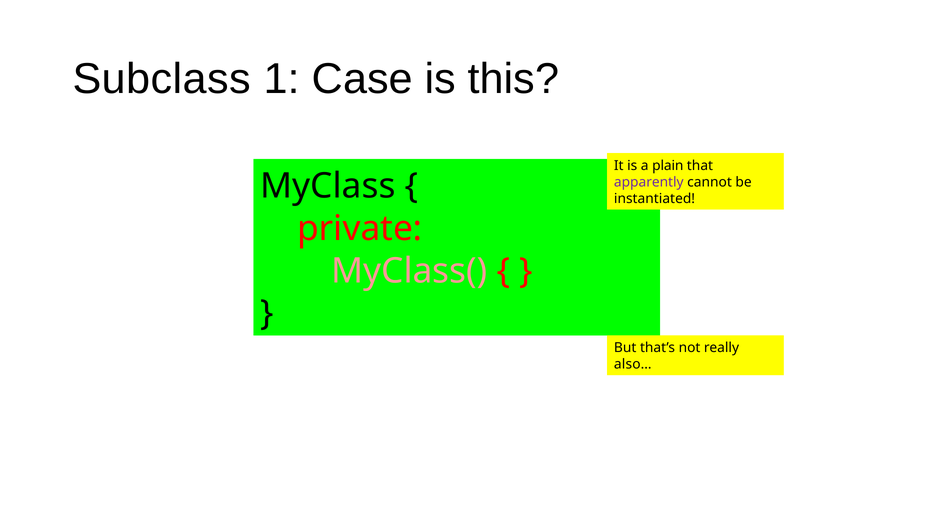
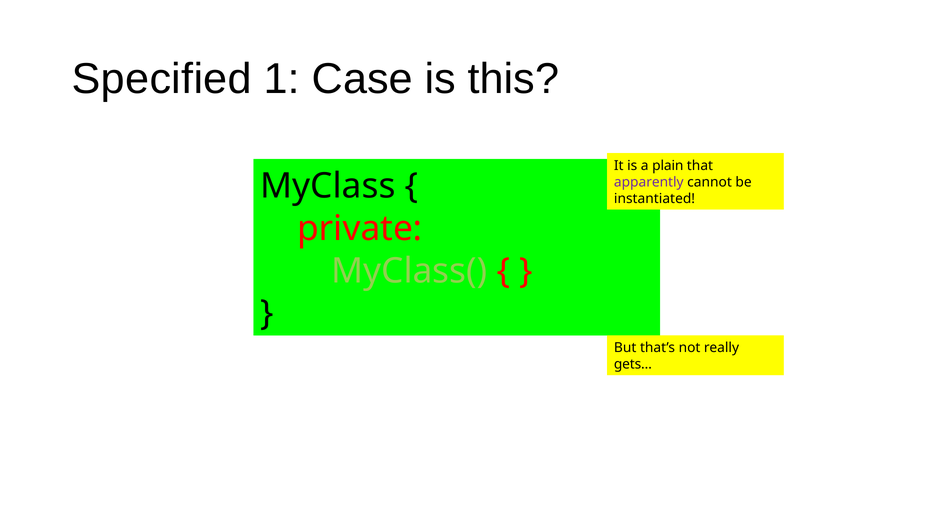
Subclass: Subclass -> Specified
MyClass( colour: pink -> light green
also…: also… -> gets…
